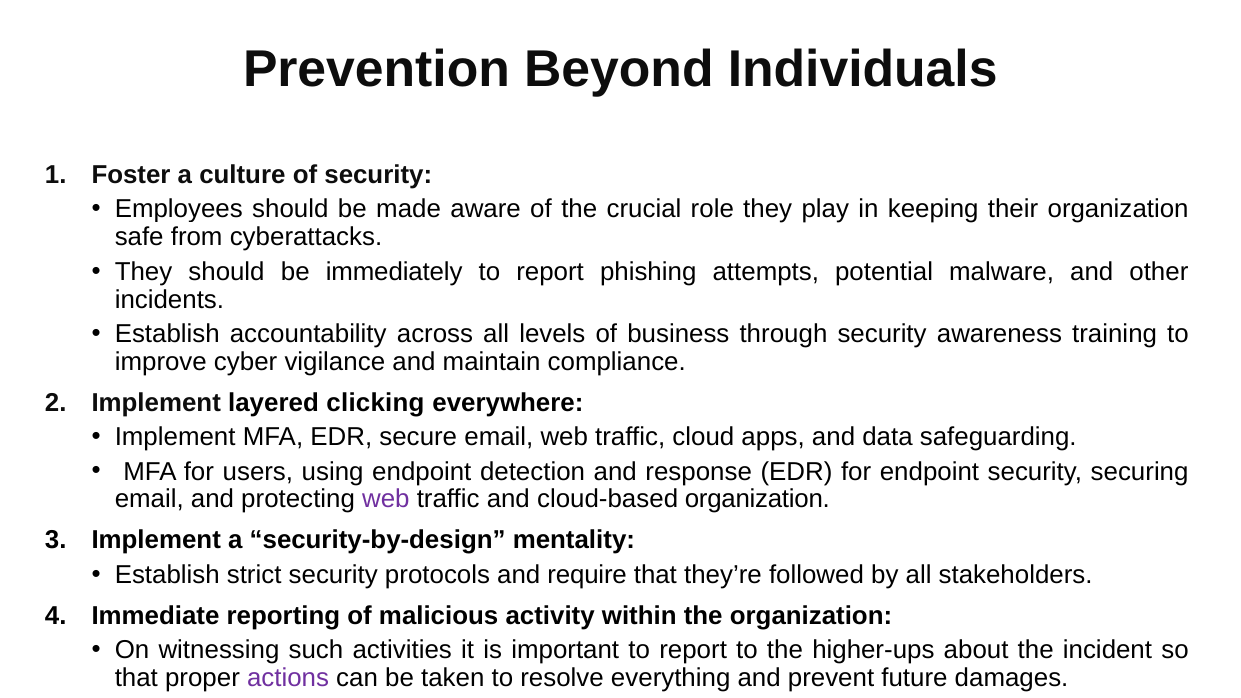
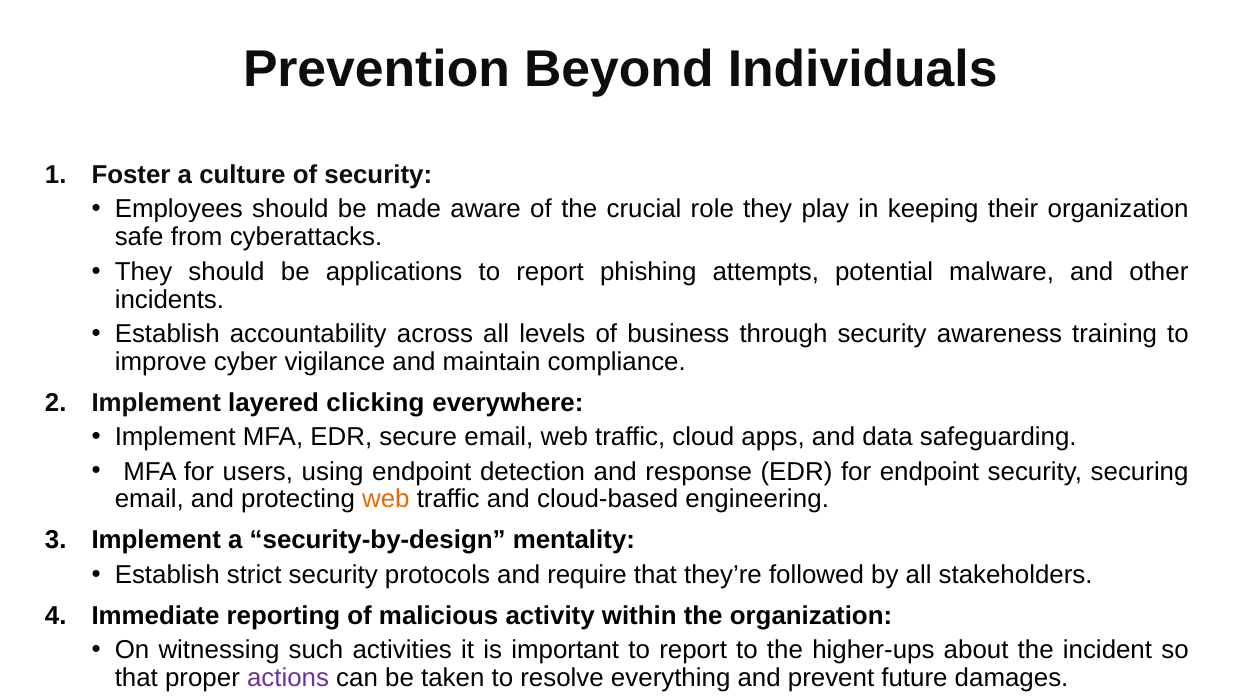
immediately: immediately -> applications
web at (386, 499) colour: purple -> orange
cloud-based organization: organization -> engineering
